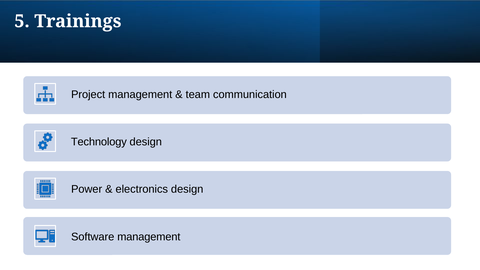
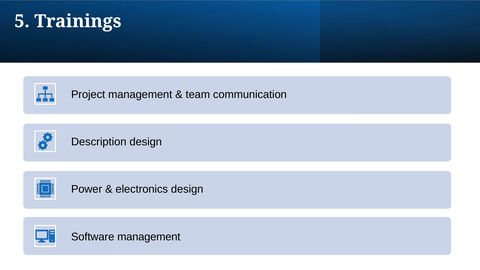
Technology: Technology -> Description
